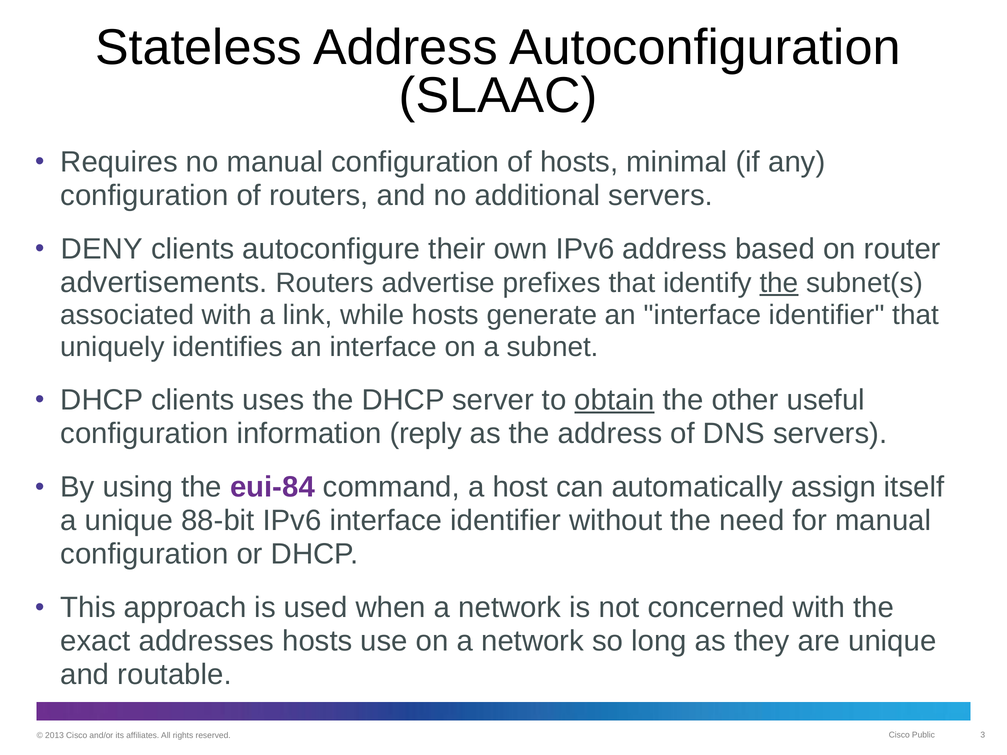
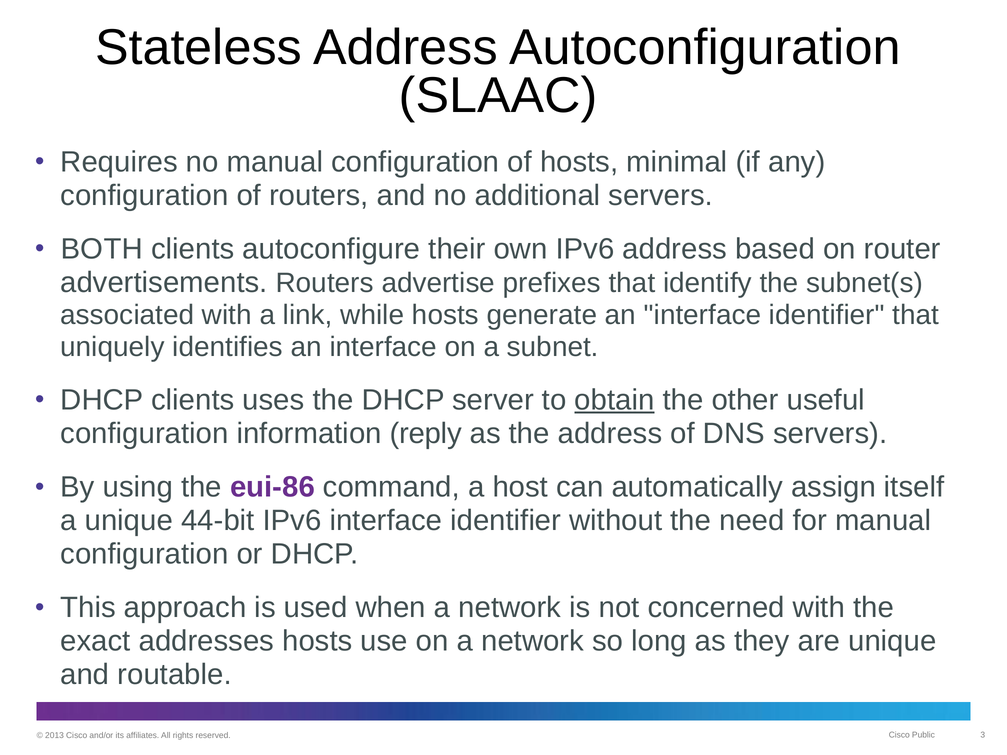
DENY: DENY -> BOTH
the at (779, 283) underline: present -> none
eui-84: eui-84 -> eui-86
88-bit: 88-bit -> 44-bit
